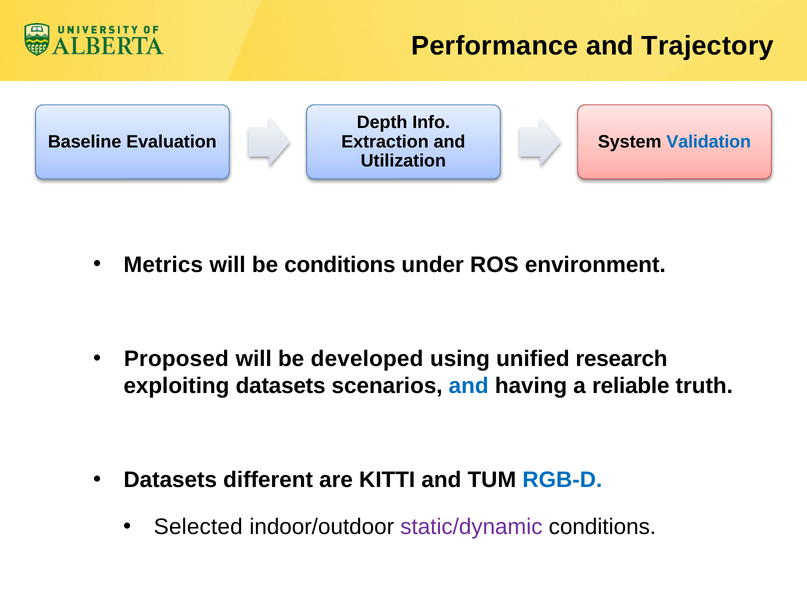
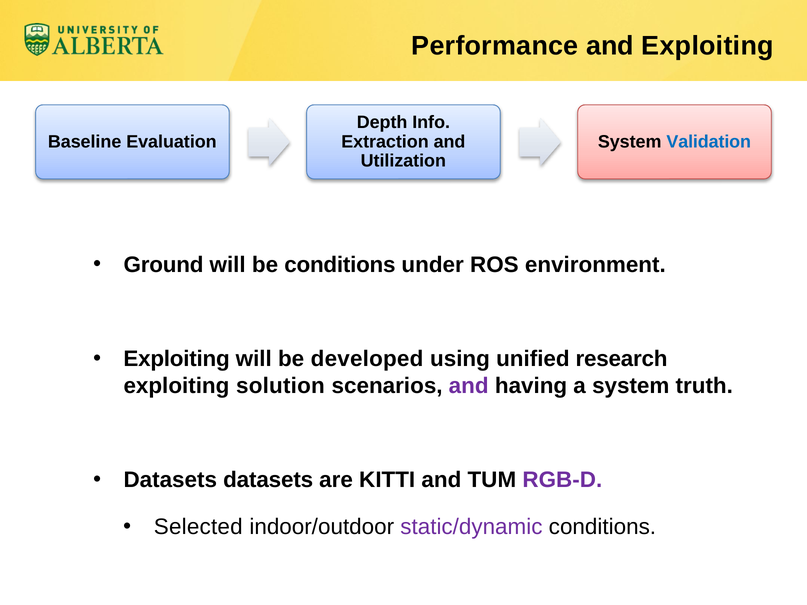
and Trajectory: Trajectory -> Exploiting
Metrics: Metrics -> Ground
Proposed at (176, 359): Proposed -> Exploiting
exploiting datasets: datasets -> solution
and at (469, 386) colour: blue -> purple
a reliable: reliable -> system
Datasets different: different -> datasets
RGB-D colour: blue -> purple
